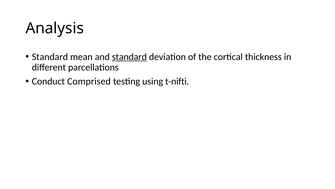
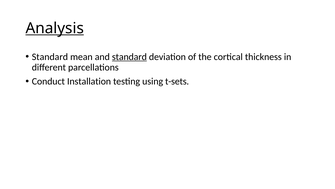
Analysis underline: none -> present
Comprised: Comprised -> Installation
t-nifti: t-nifti -> t-sets
